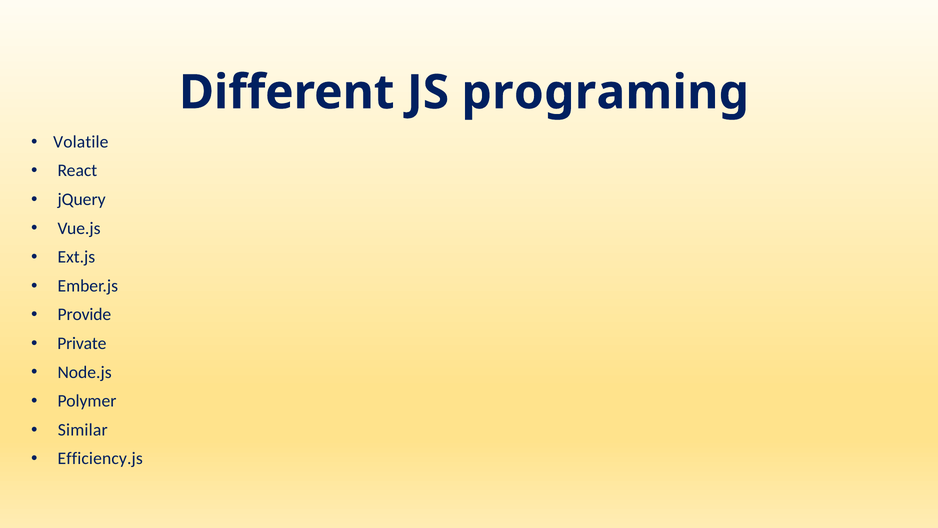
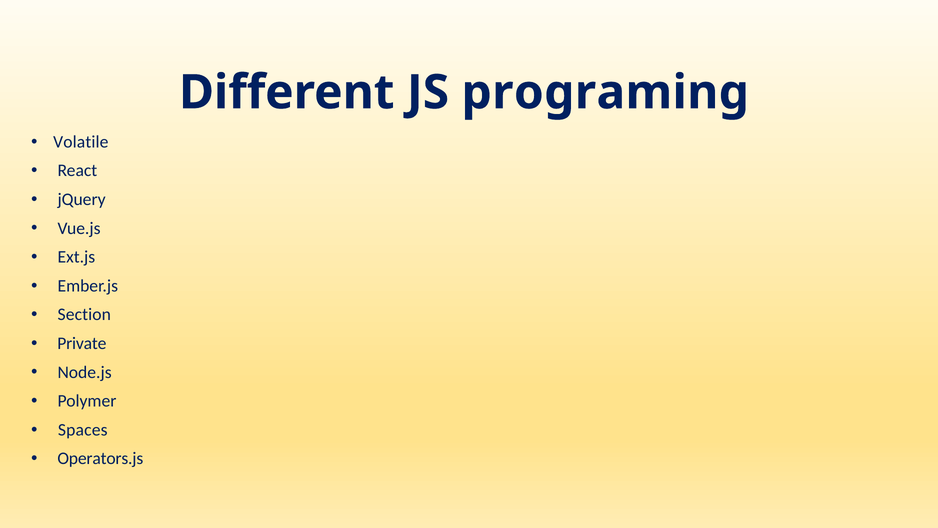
Provide: Provide -> Section
Similar: Similar -> Spaces
Efficiency.js: Efficiency.js -> Operators.js
